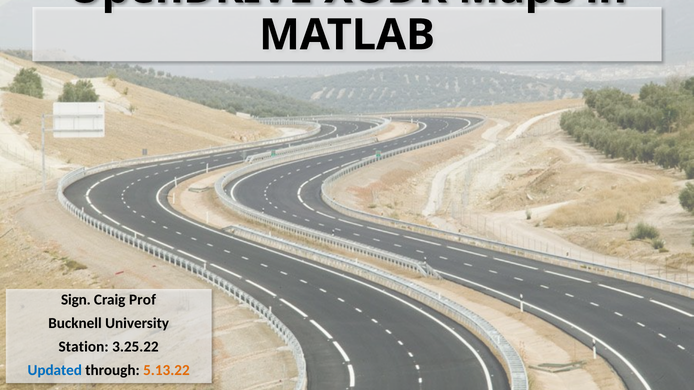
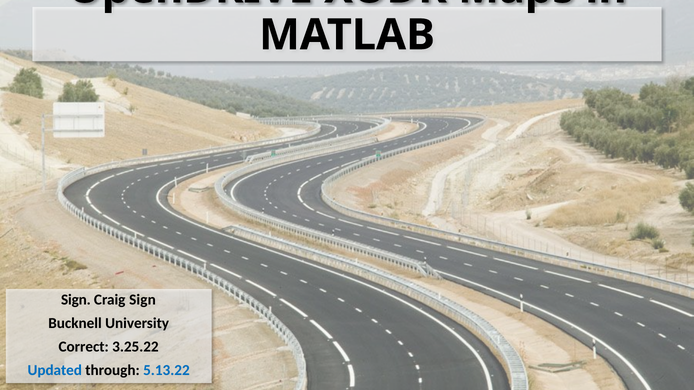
Craig Prof: Prof -> Sign
Station: Station -> Correct
5.13.22 colour: orange -> blue
